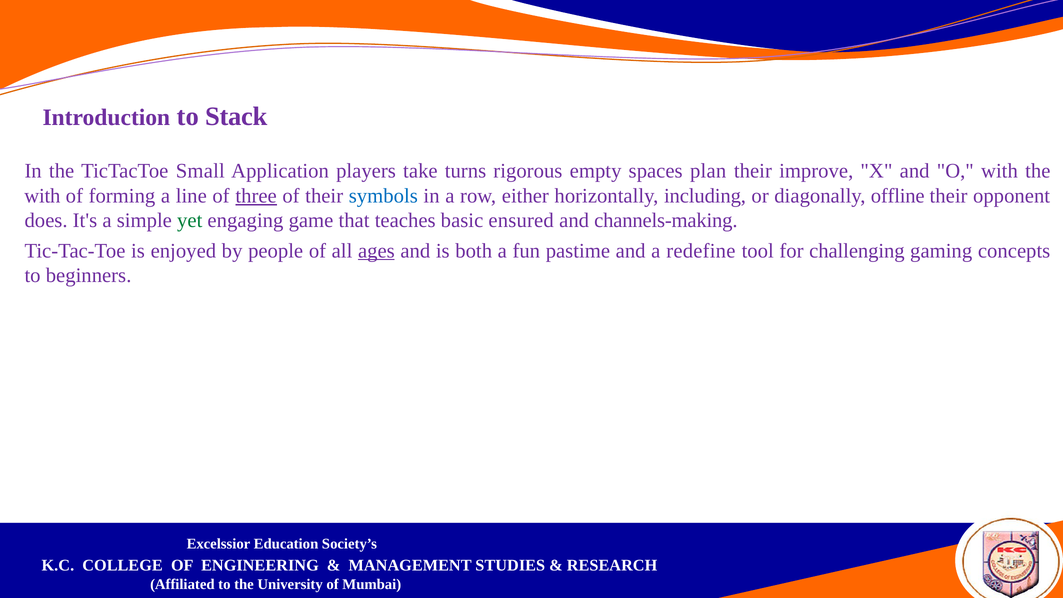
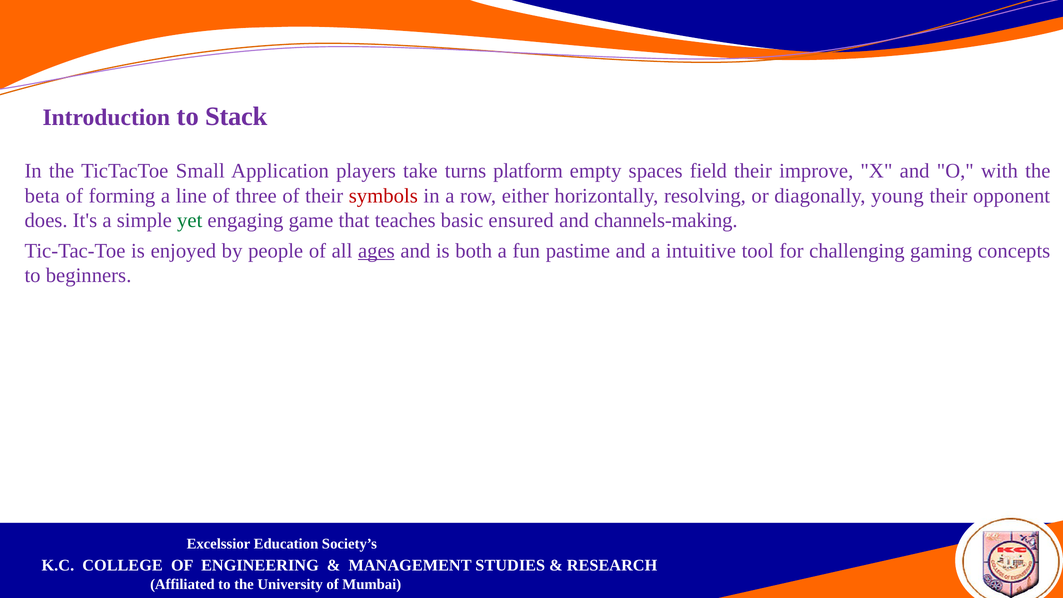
rigorous: rigorous -> platform
plan: plan -> field
with at (42, 196): with -> beta
three underline: present -> none
symbols colour: blue -> red
including: including -> resolving
offline: offline -> young
redefine: redefine -> intuitive
